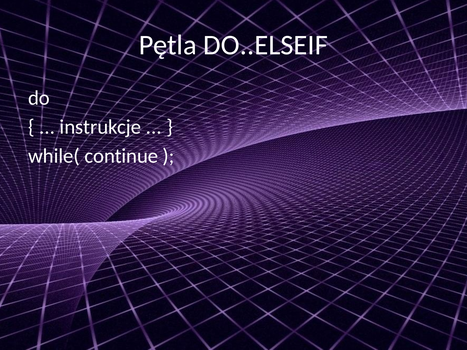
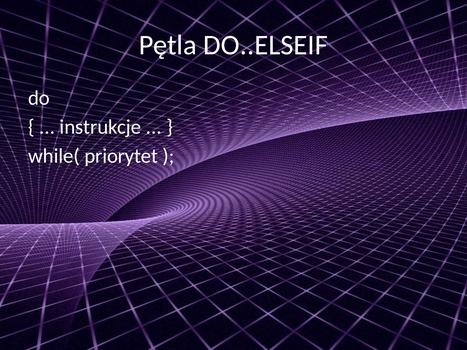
continue: continue -> priorytet
